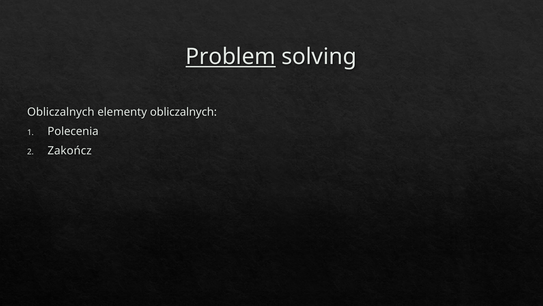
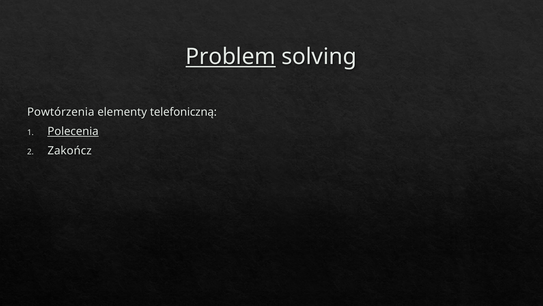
Obliczalnych at (61, 112): Obliczalnych -> Powtórzenia
elementy obliczalnych: obliczalnych -> telefoniczną
Polecenia underline: none -> present
